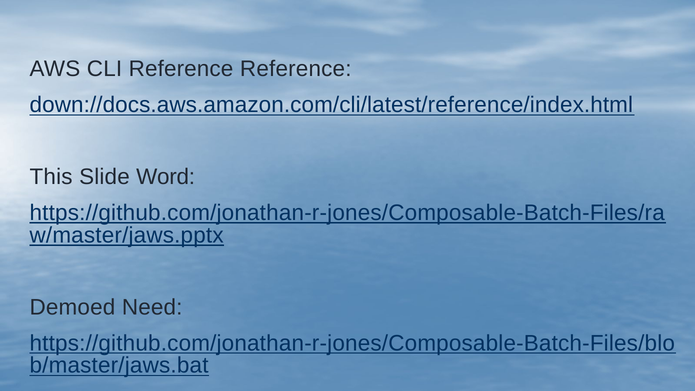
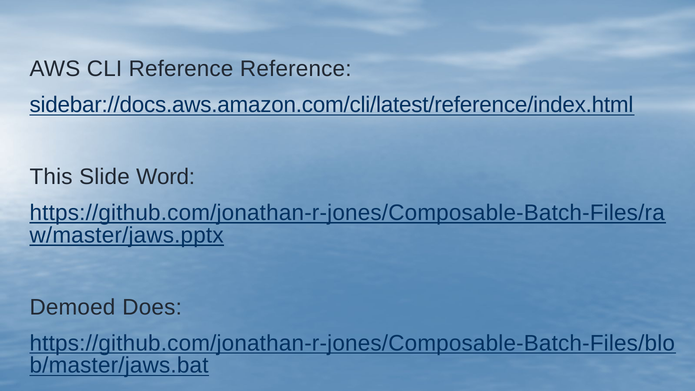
down://docs.aws.amazon.com/cli/latest/reference/index.html: down://docs.aws.amazon.com/cli/latest/reference/index.html -> sidebar://docs.aws.amazon.com/cli/latest/reference/index.html
Need: Need -> Does
